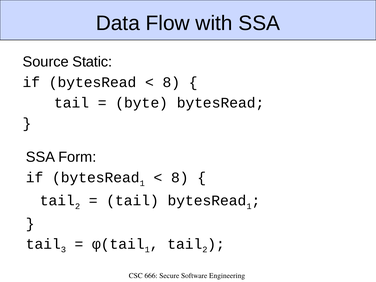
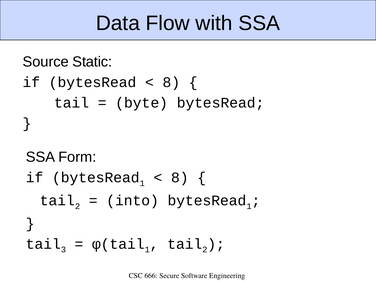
tail at (133, 201): tail -> into
